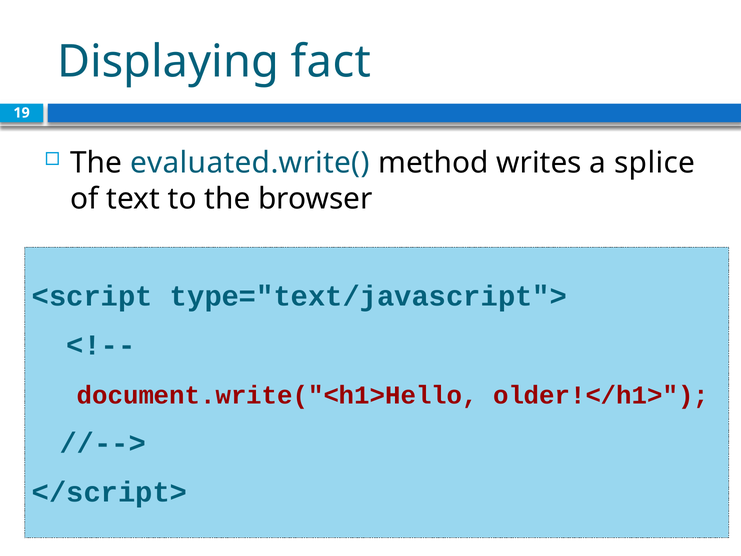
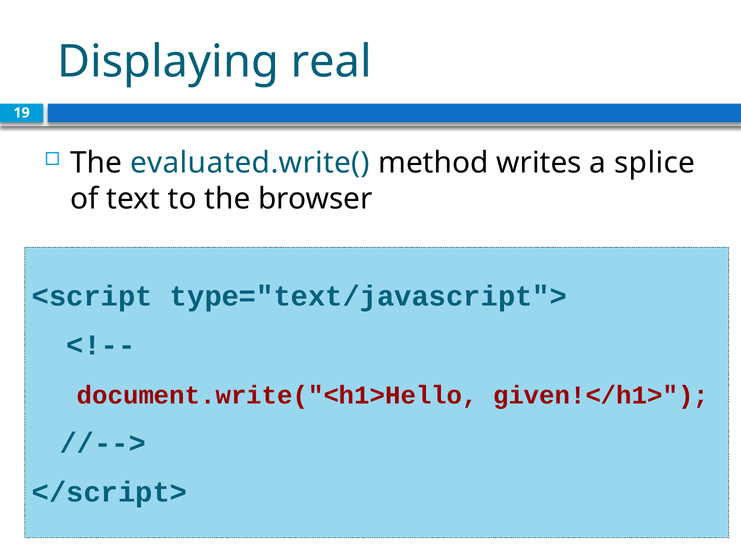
fact: fact -> real
older!</h1>: older!</h1> -> given!</h1>
